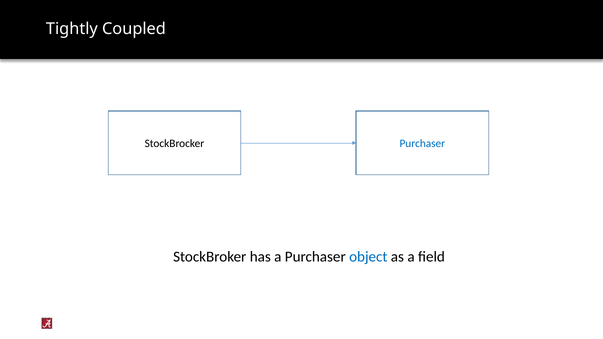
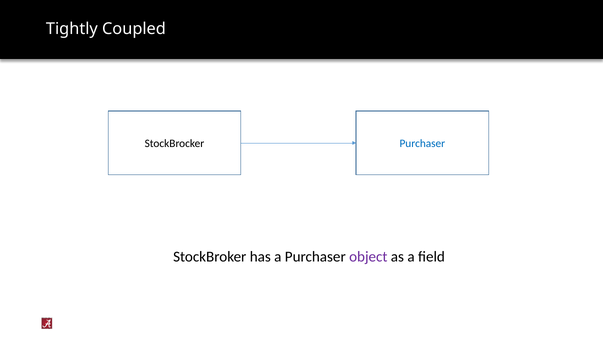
object colour: blue -> purple
